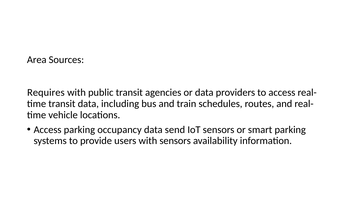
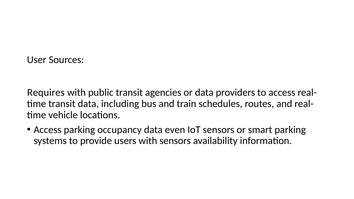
Area: Area -> User
send: send -> even
